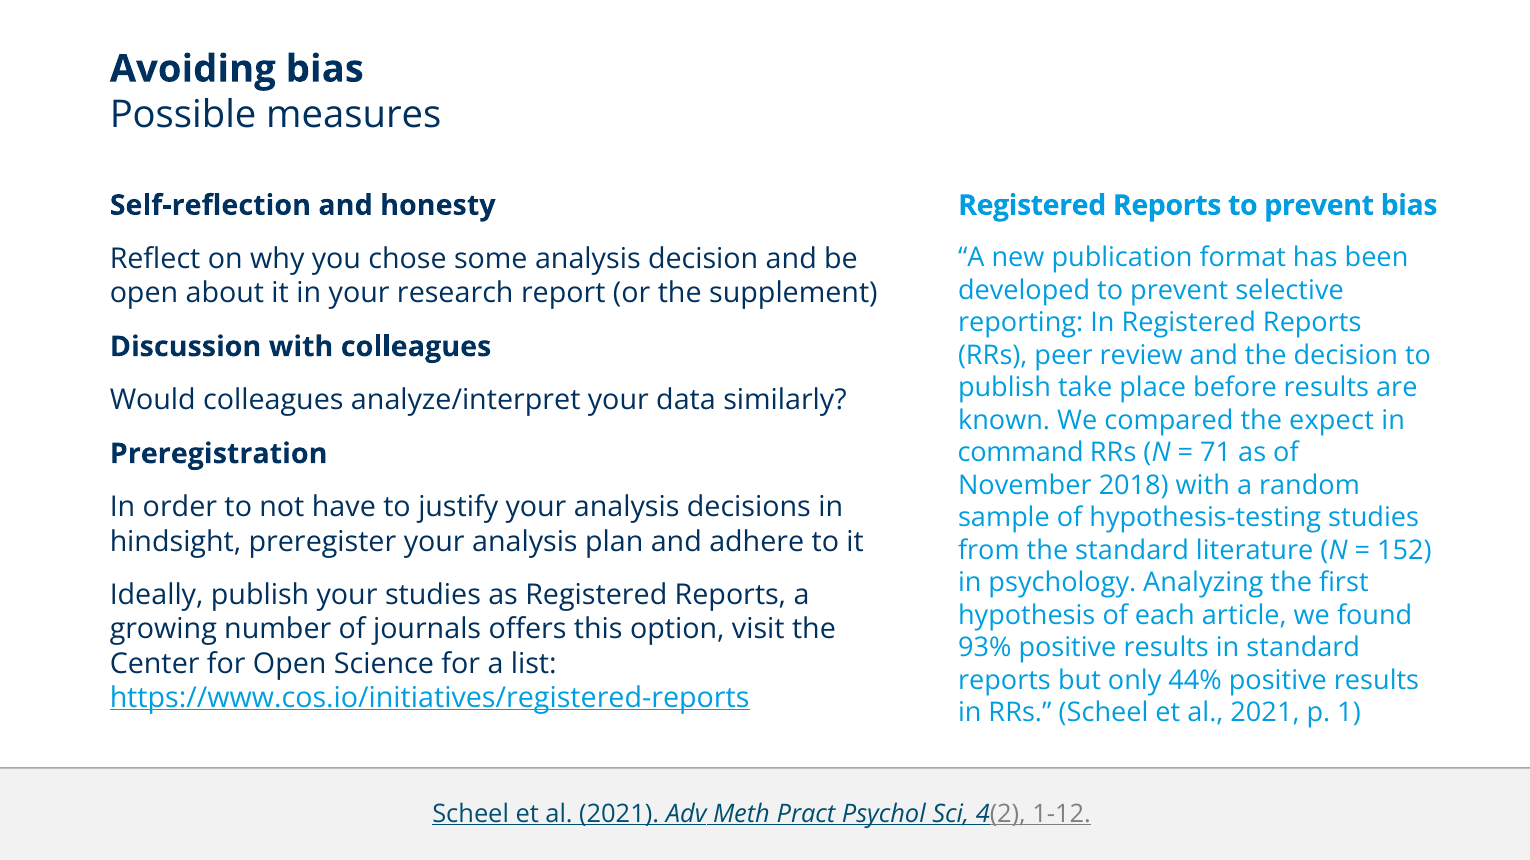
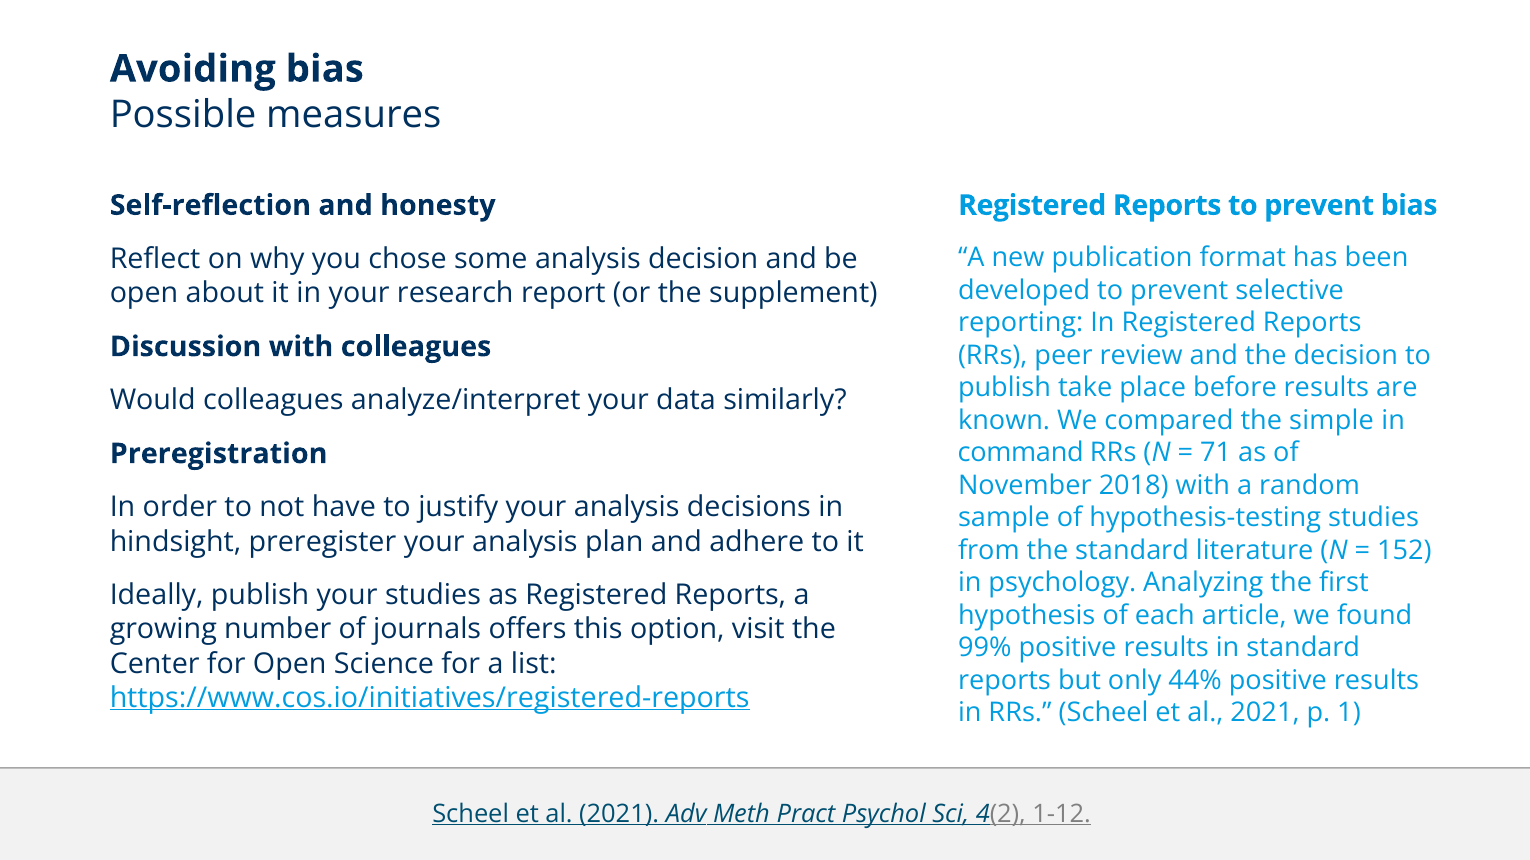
expect: expect -> simple
93%: 93% -> 99%
